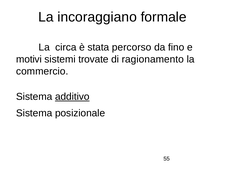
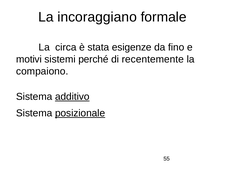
percorso: percorso -> esigenze
trovate: trovate -> perché
ragionamento: ragionamento -> recentemente
commercio: commercio -> compaiono
posizionale underline: none -> present
